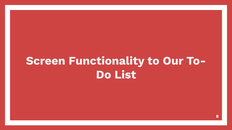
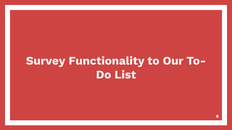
Screen: Screen -> Survey
